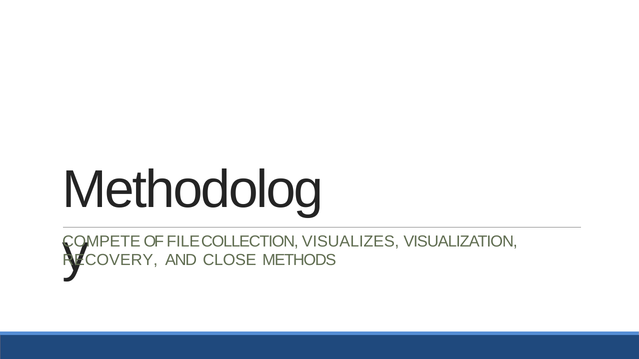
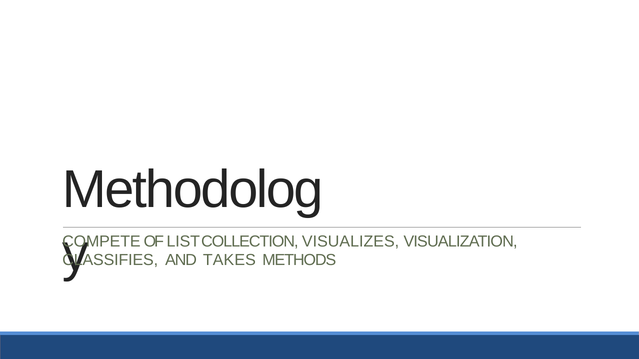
FILE: FILE -> LIST
RECOVERY: RECOVERY -> CLASSIFIES
CLOSE: CLOSE -> TAKES
